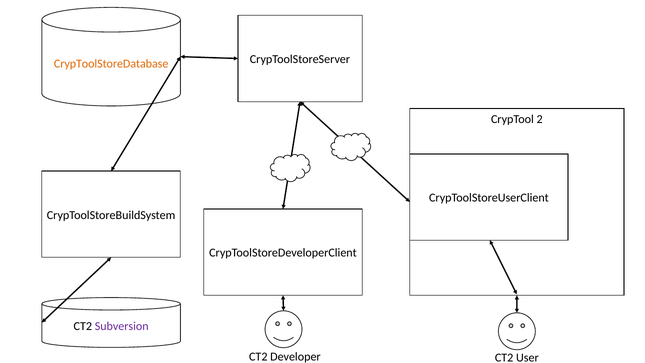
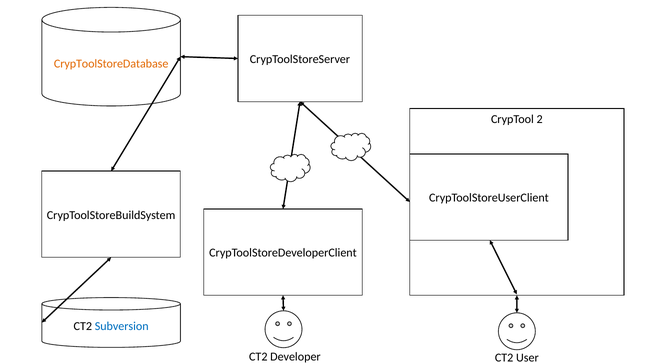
Subversion colour: purple -> blue
